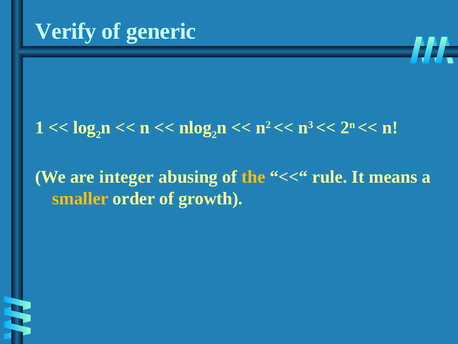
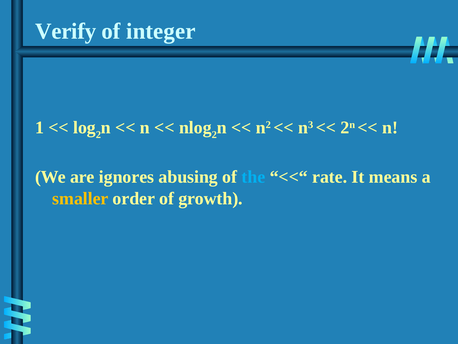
generic: generic -> integer
integer: integer -> ignores
the colour: yellow -> light blue
rule: rule -> rate
